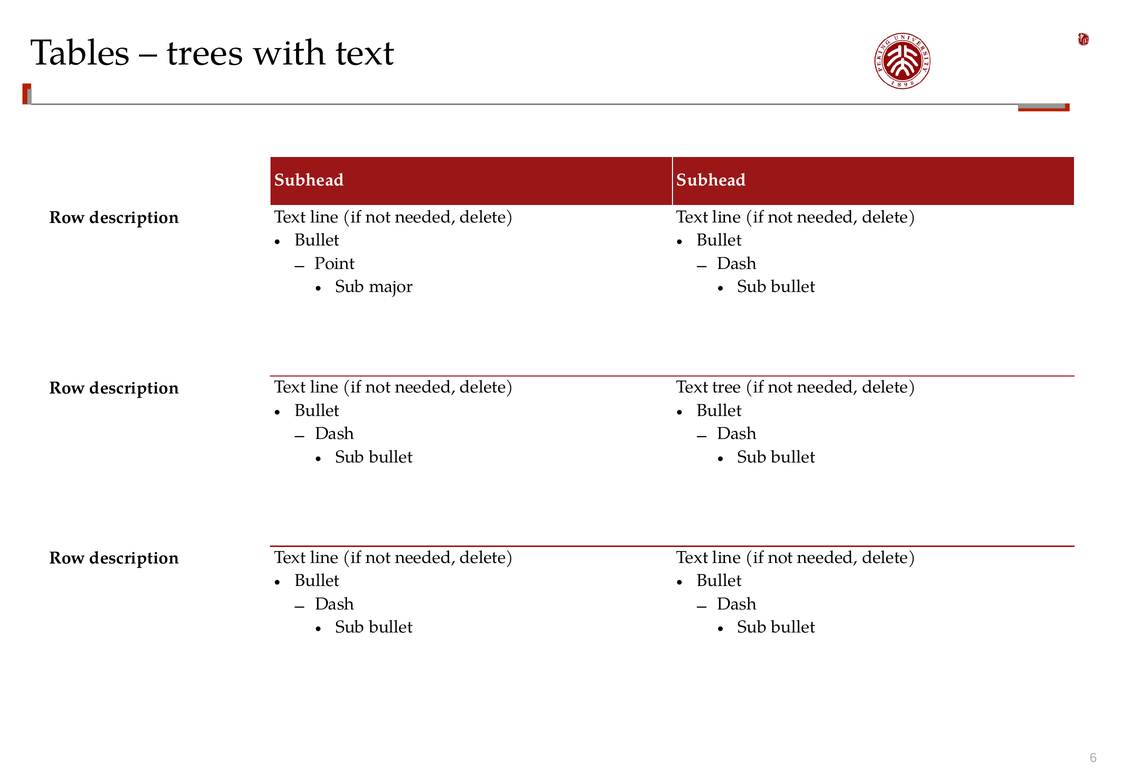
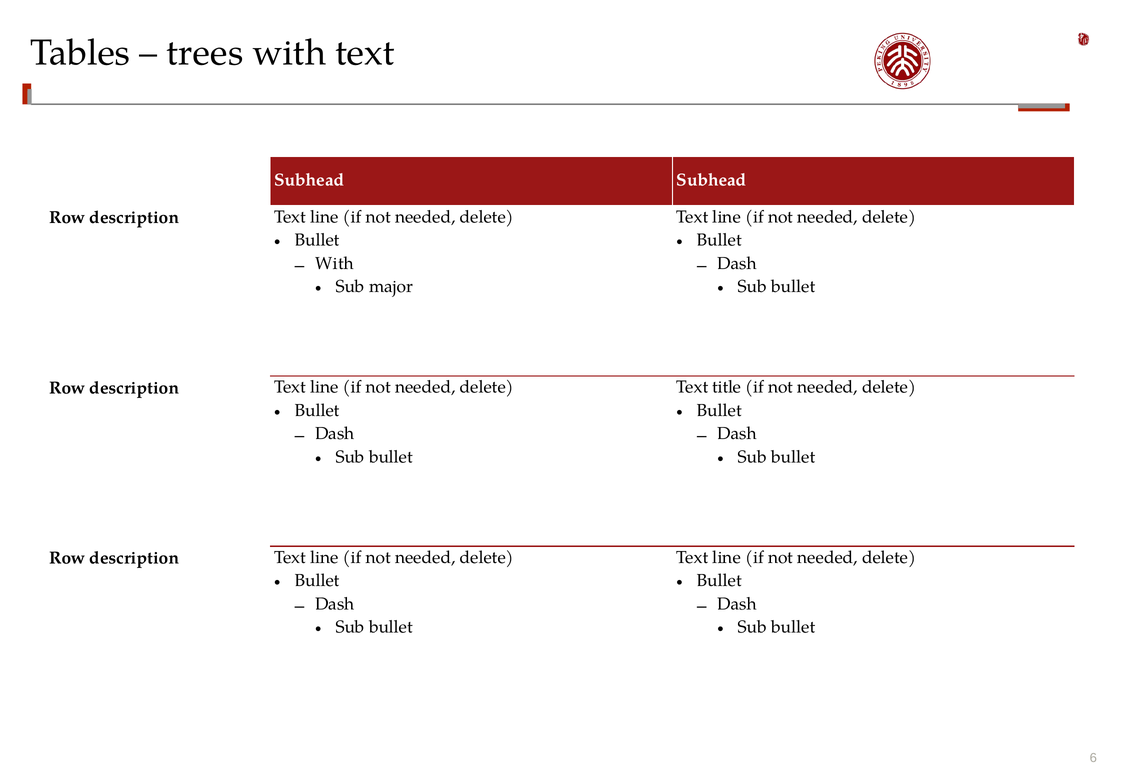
Point at (335, 264): Point -> With
tree: tree -> title
